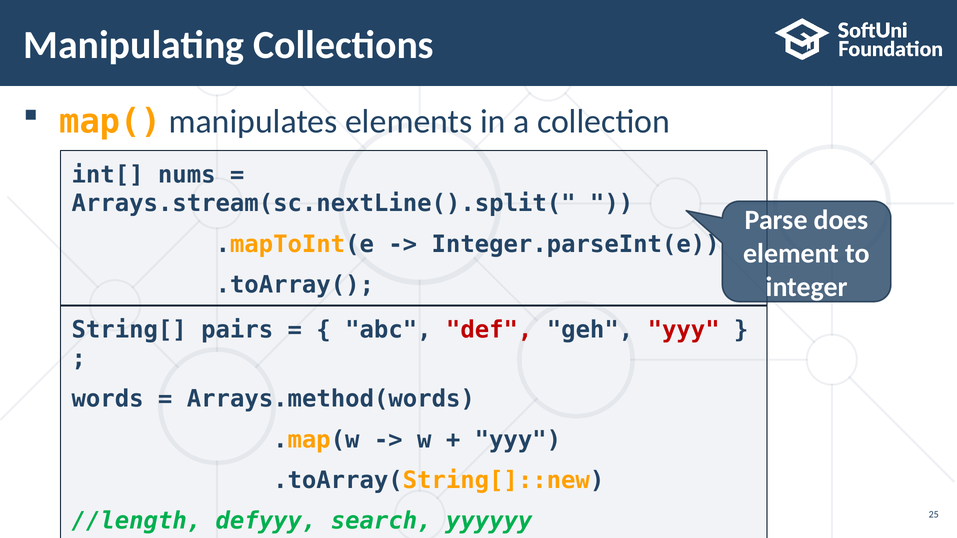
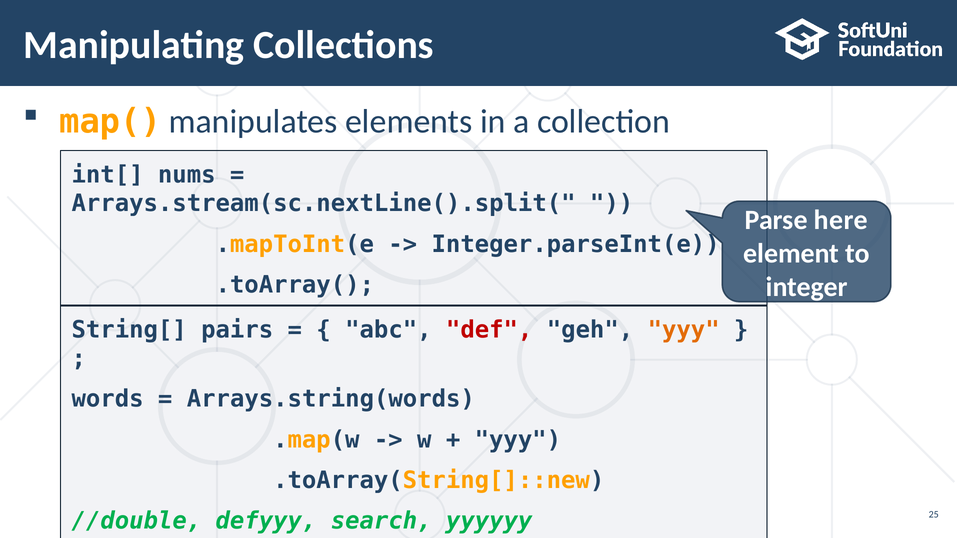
does: does -> here
yyy at (684, 330) colour: red -> orange
Arrays.method(words: Arrays.method(words -> Arrays.string(words
//length: //length -> //double
